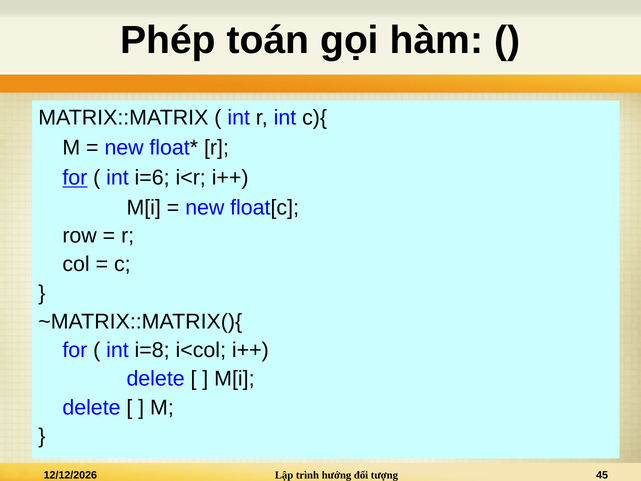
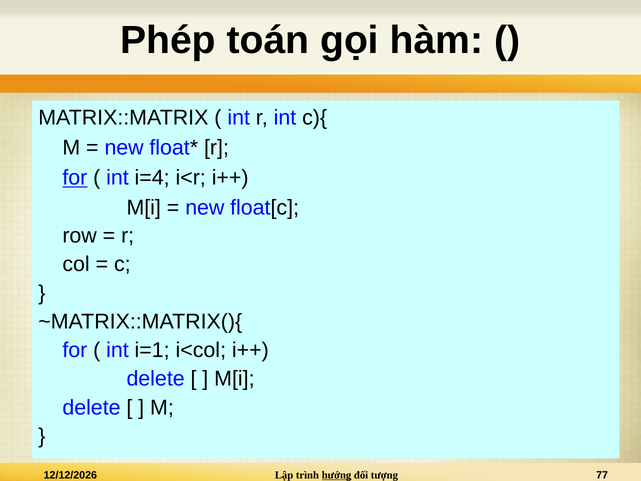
i=6: i=6 -> i=4
i=8: i=8 -> i=1
hướng underline: none -> present
45: 45 -> 77
